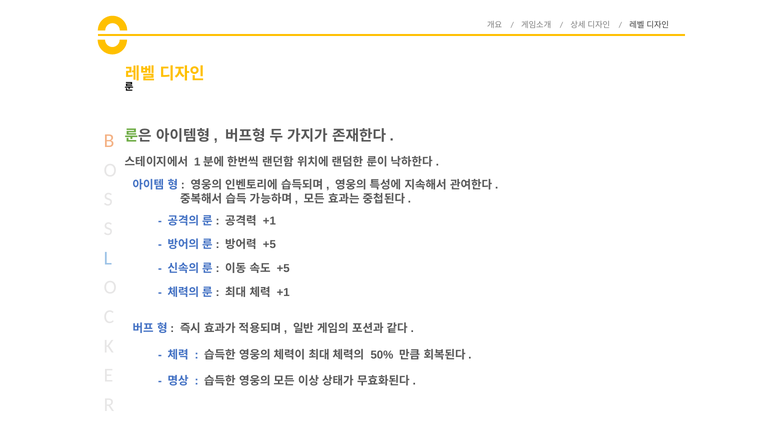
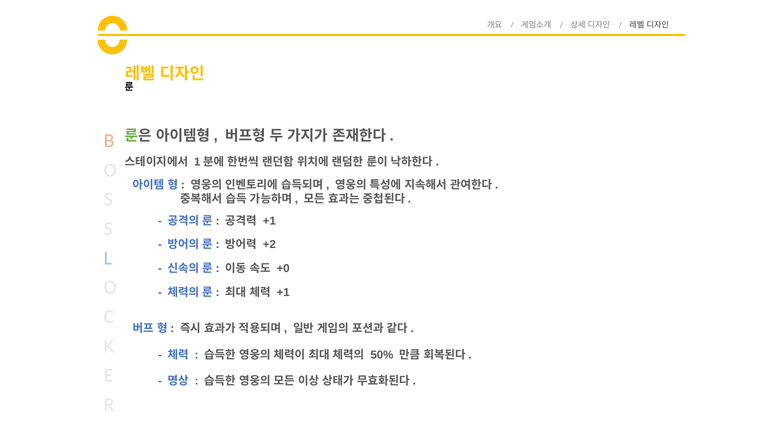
+5 at (269, 244): +5 -> +2
+5 at (283, 268): +5 -> +0
